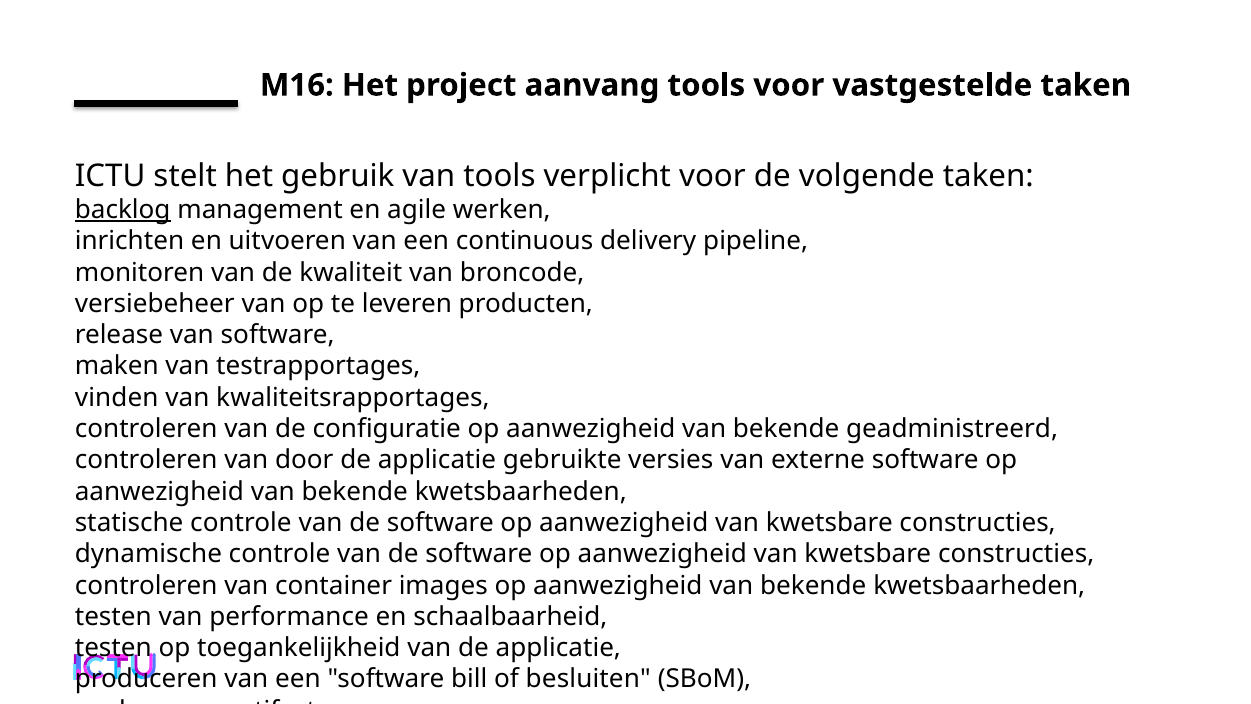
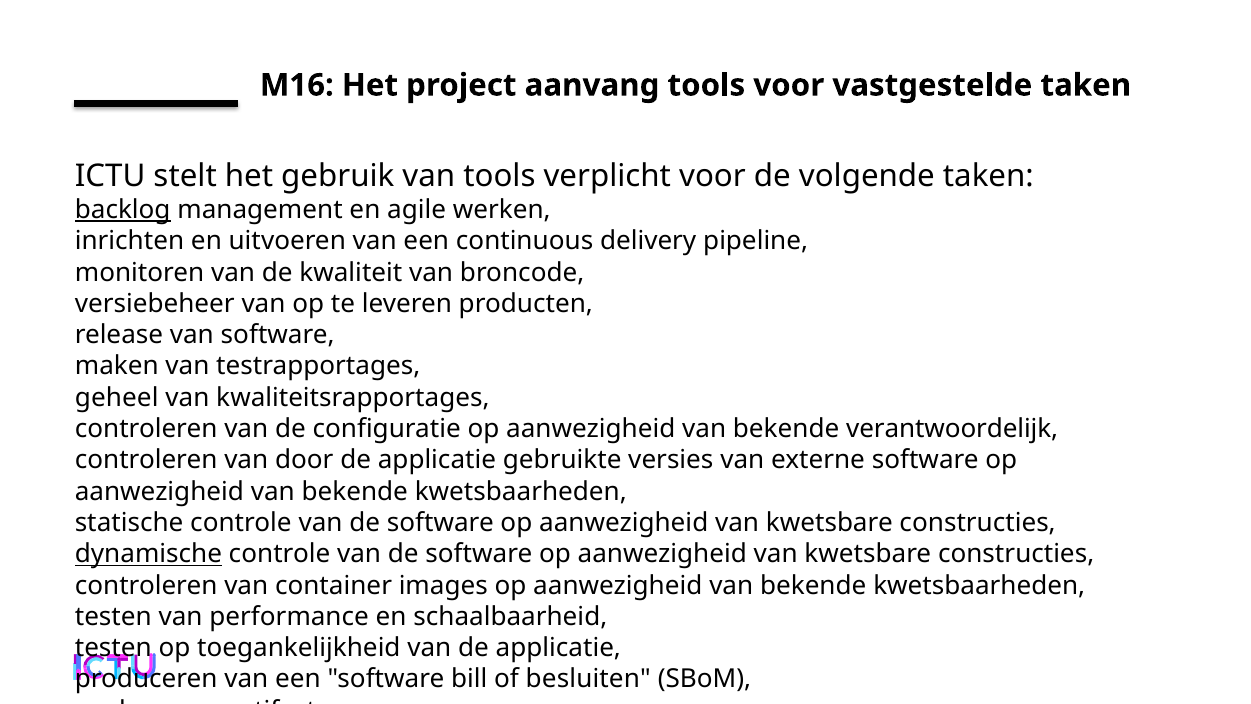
vinden: vinden -> geheel
geadministreerd: geadministreerd -> verantwoordelijk
dynamische underline: none -> present
